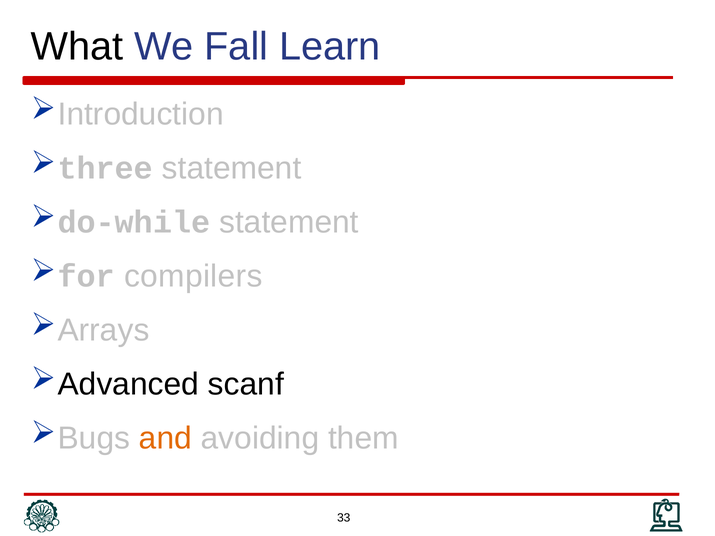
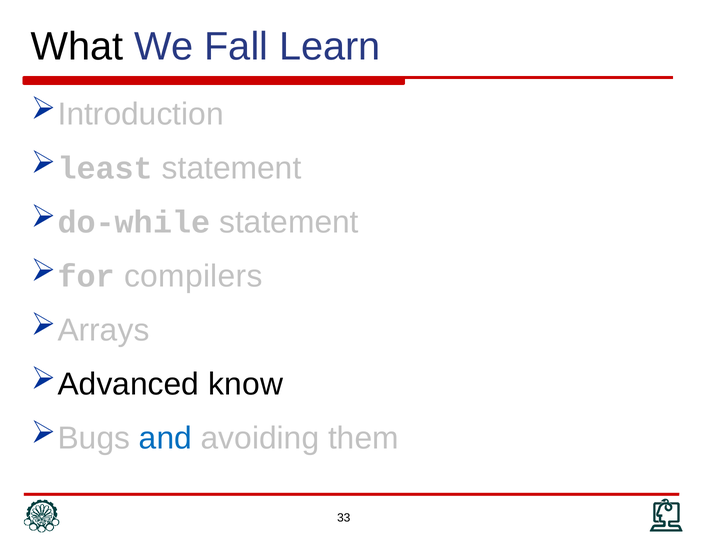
three: three -> least
scanf: scanf -> know
and colour: orange -> blue
